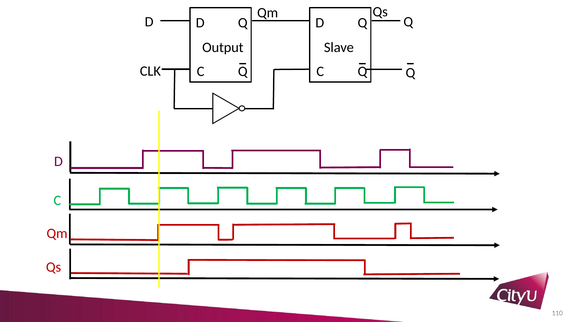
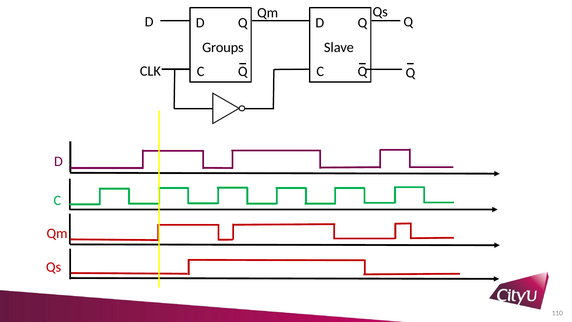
Output: Output -> Groups
